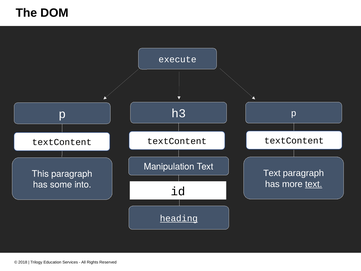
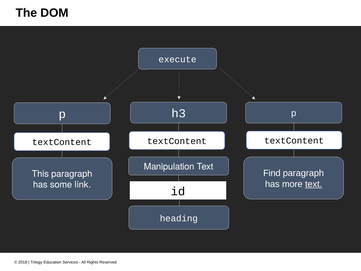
Text at (272, 173): Text -> Find
into: into -> link
heading underline: present -> none
